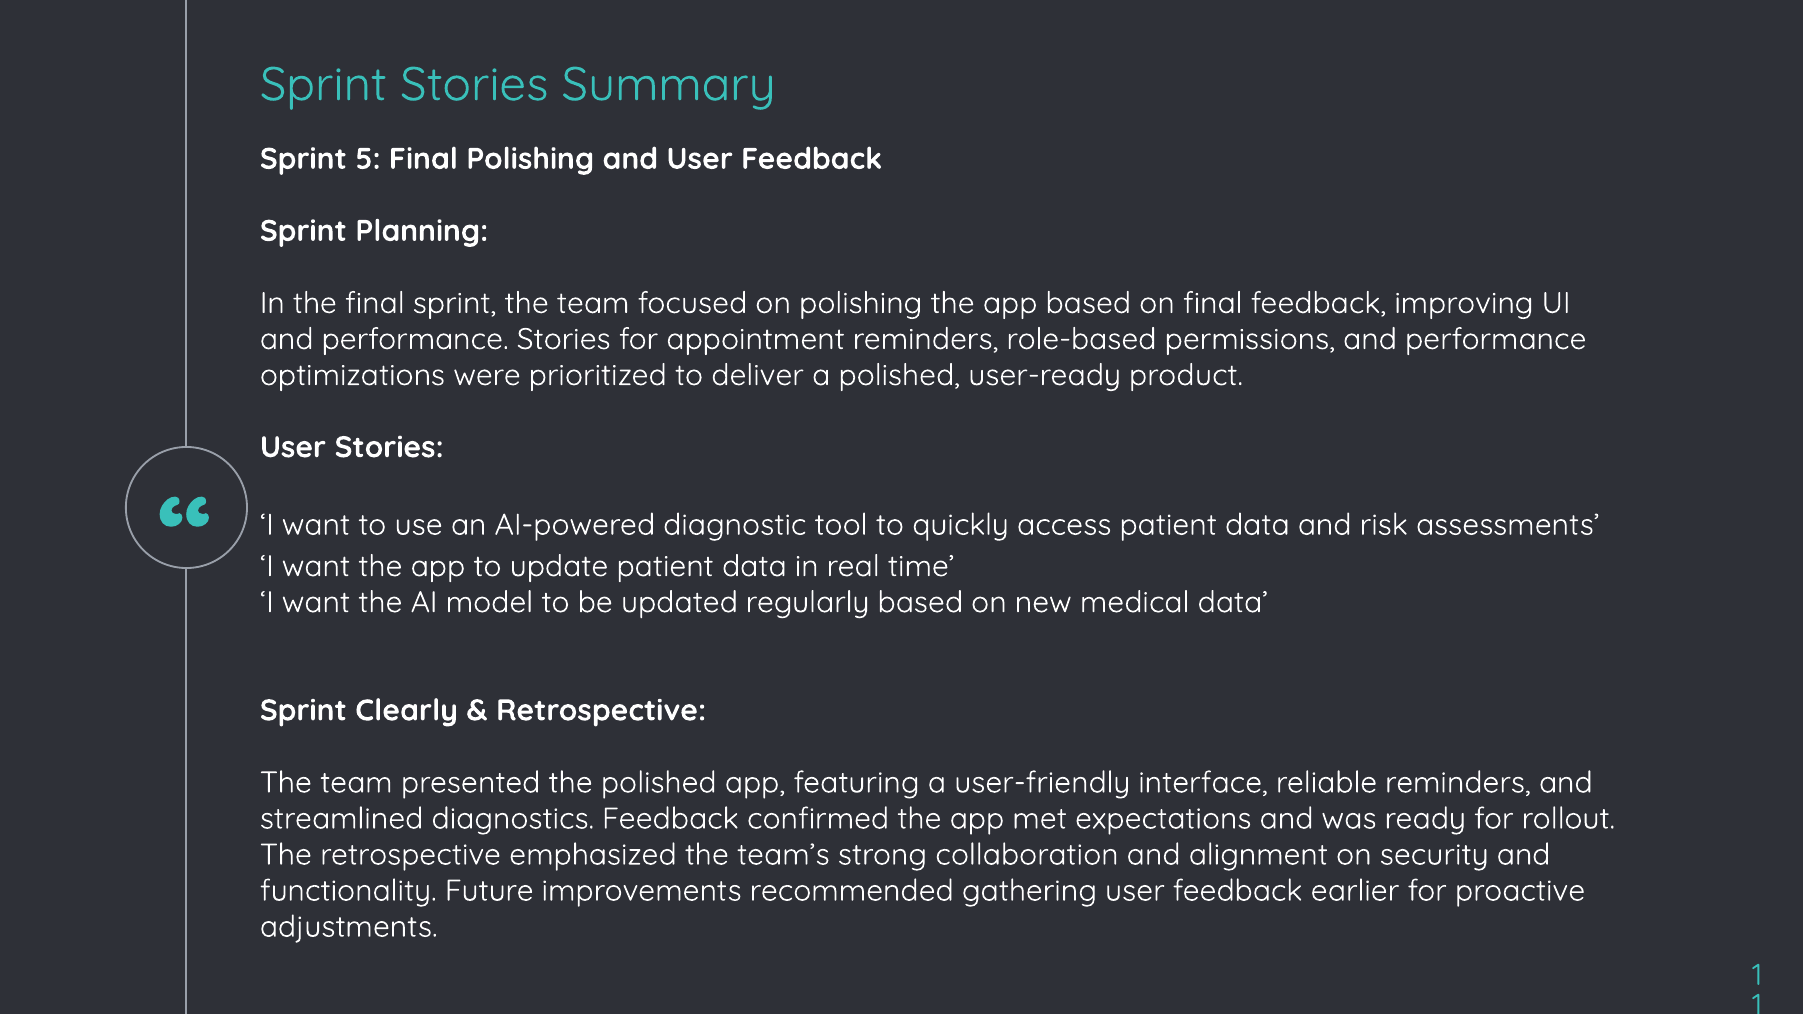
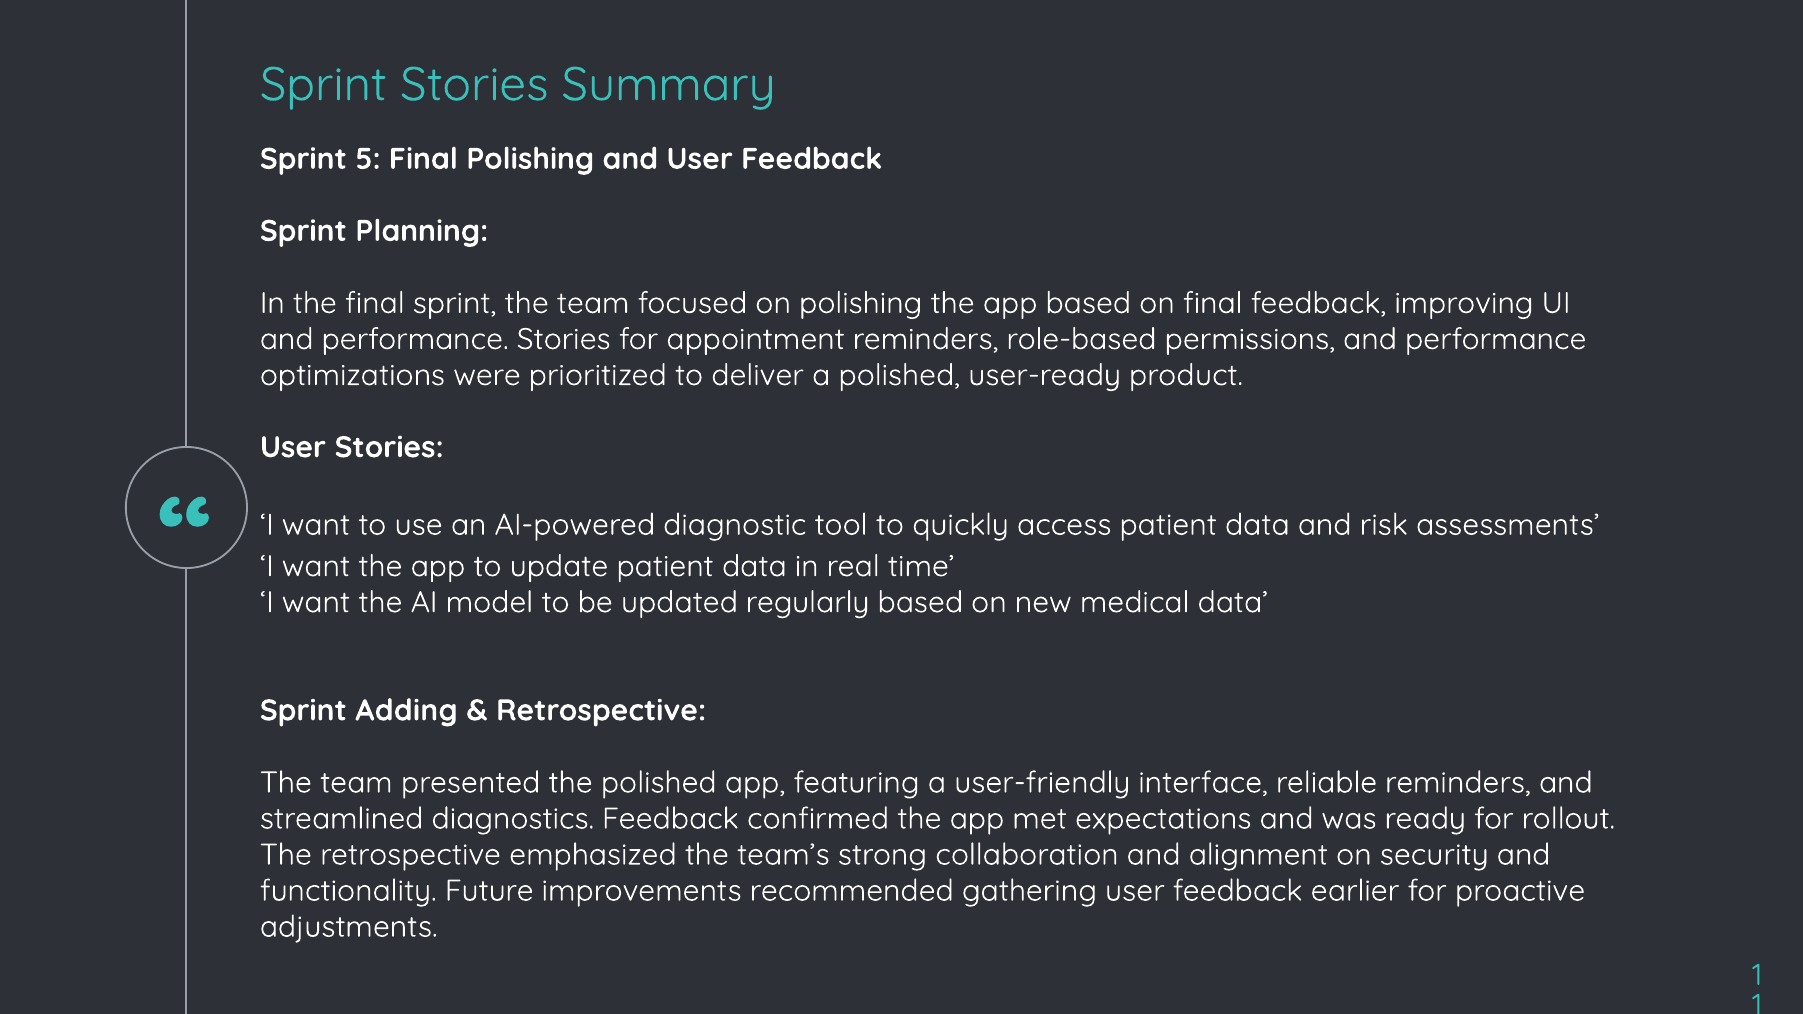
Clearly: Clearly -> Adding
